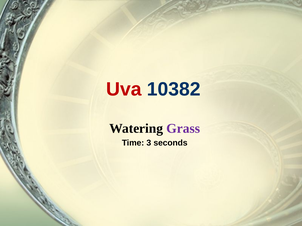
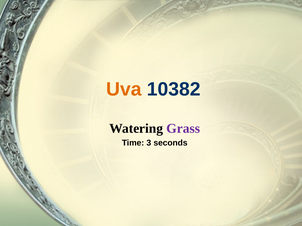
Uva colour: red -> orange
